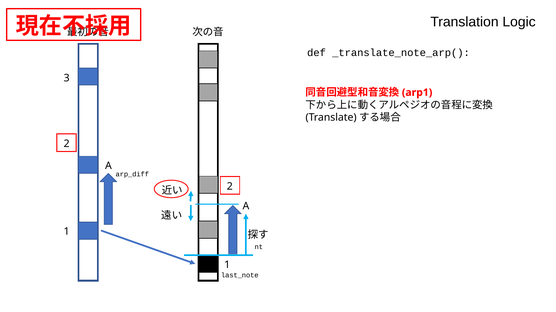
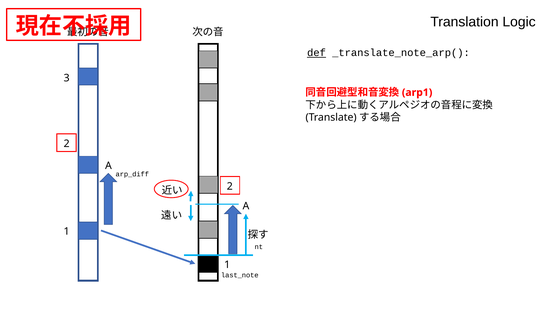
def underline: none -> present
